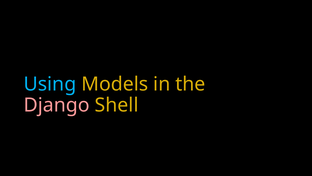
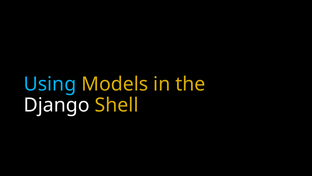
Django colour: pink -> white
